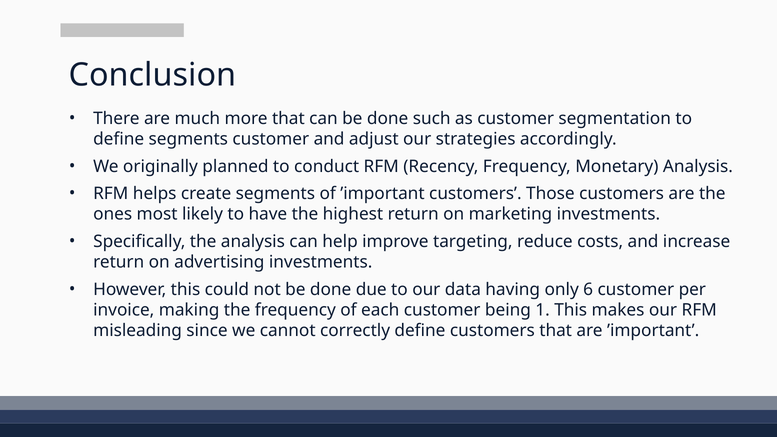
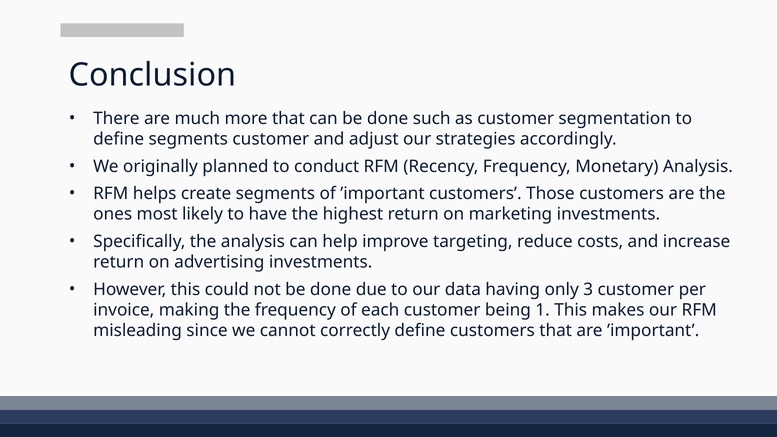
6: 6 -> 3
